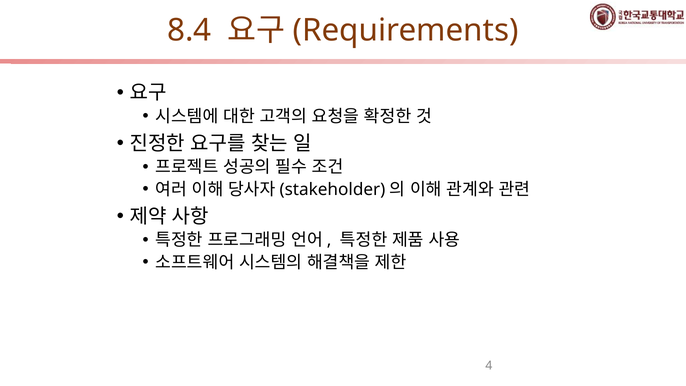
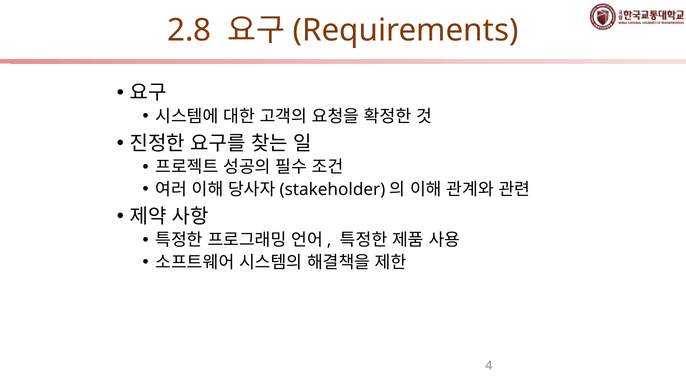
8.4: 8.4 -> 2.8
